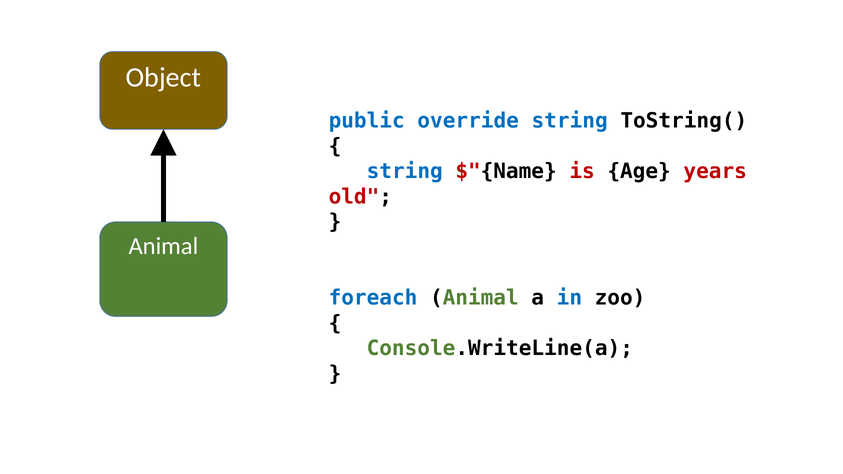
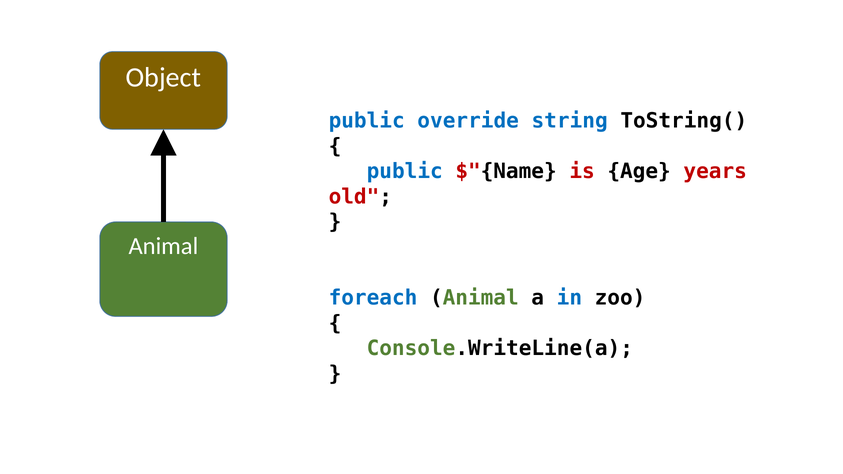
string at (405, 171): string -> public
